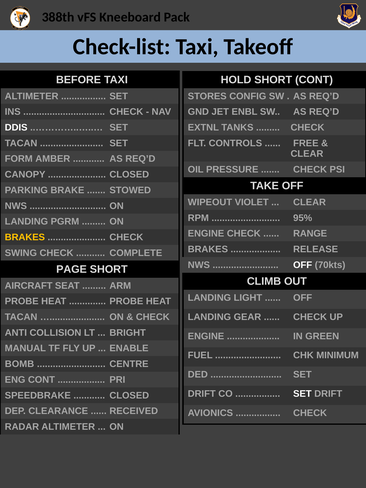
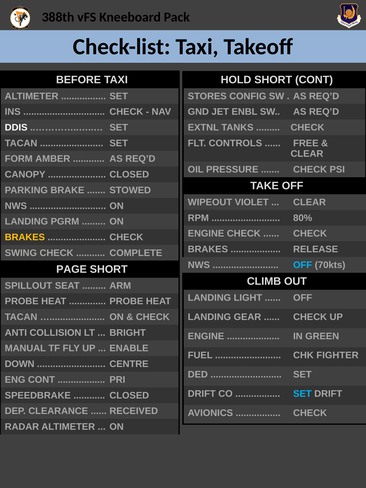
95%: 95% -> 80%
RANGE at (310, 234): RANGE -> CHECK
OFF at (303, 265) colour: white -> light blue
AIRCRAFT: AIRCRAFT -> SPILLOUT
MINIMUM: MINIMUM -> FIGHTER
BOMB: BOMB -> DOWN
SET at (302, 394) colour: white -> light blue
